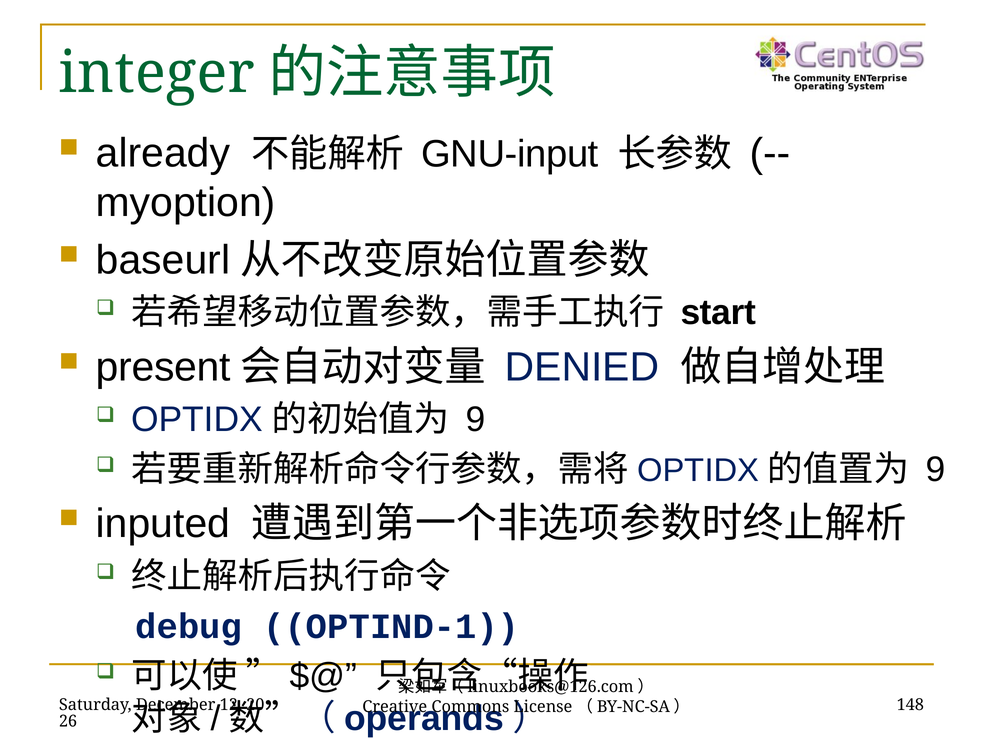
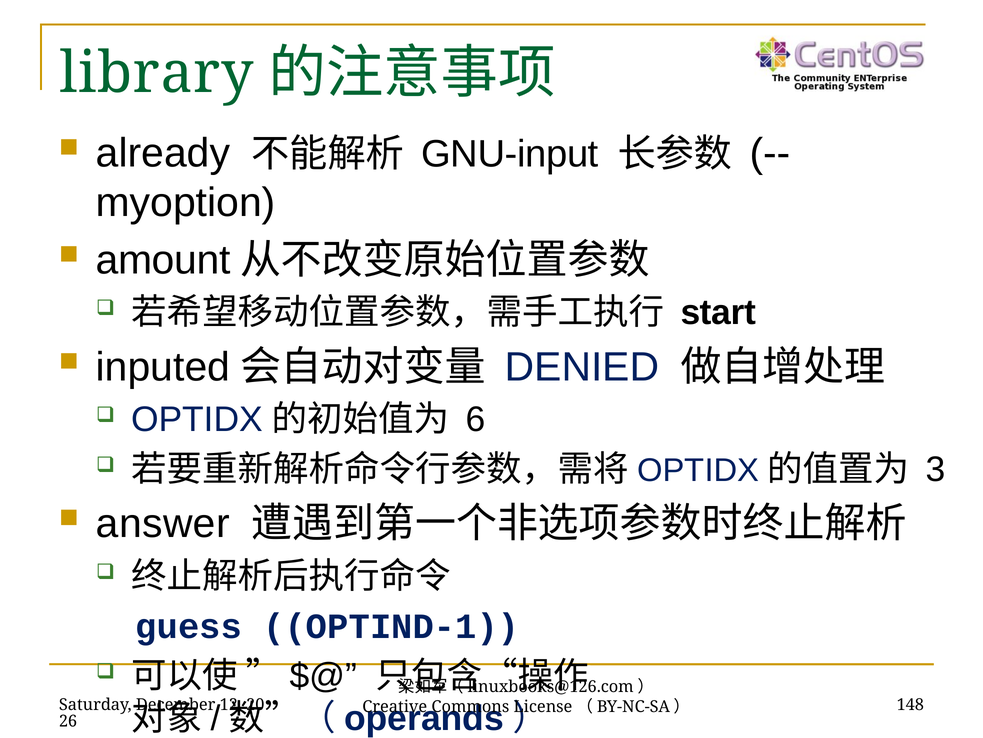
integer: integer -> library
baseurl: baseurl -> amount
present: present -> inputed
9 at (476, 419): 9 -> 6
9 at (935, 469): 9 -> 3
inputed: inputed -> answer
debug: debug -> guess
